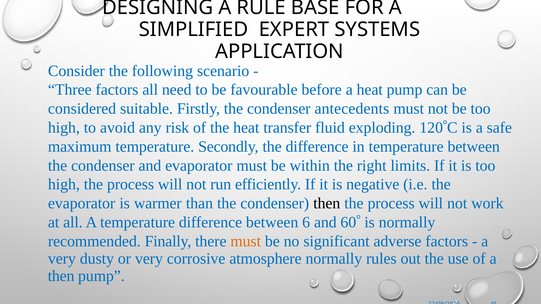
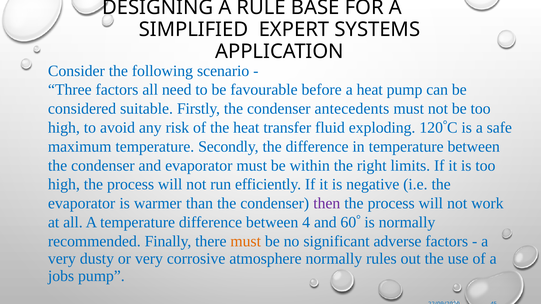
then at (327, 204) colour: black -> purple
6: 6 -> 4
then at (61, 276): then -> jobs
